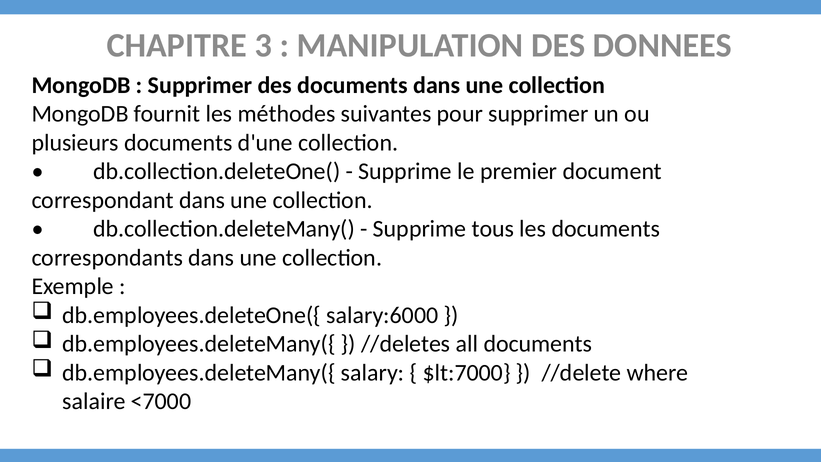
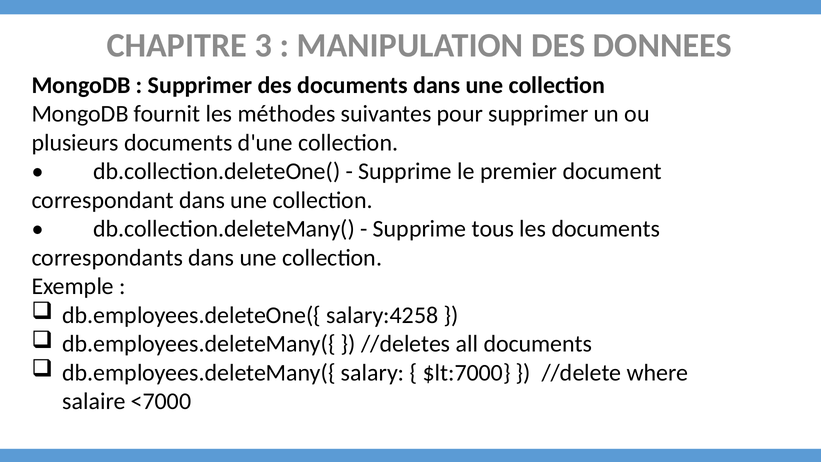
salary:6000: salary:6000 -> salary:4258
